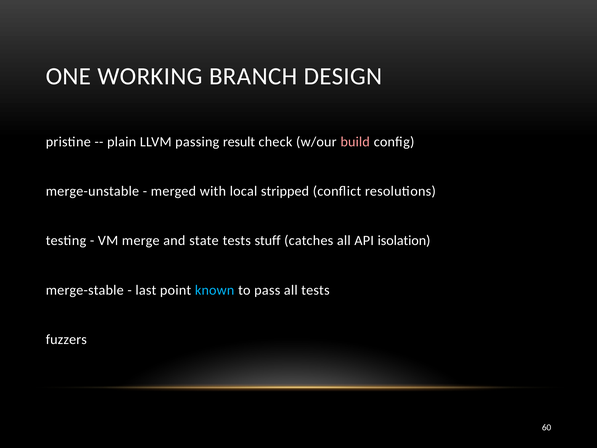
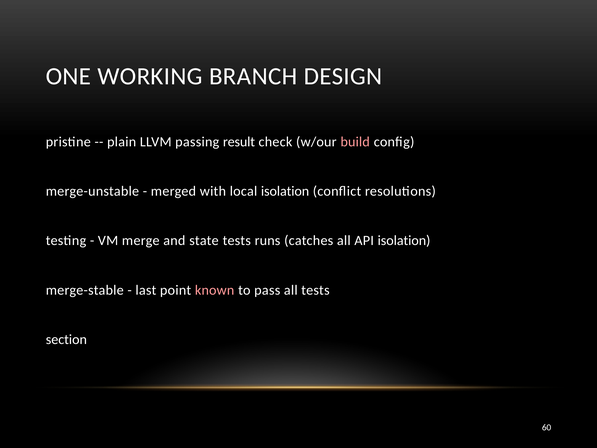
local stripped: stripped -> isolation
stuff: stuff -> runs
known colour: light blue -> pink
fuzzers: fuzzers -> section
